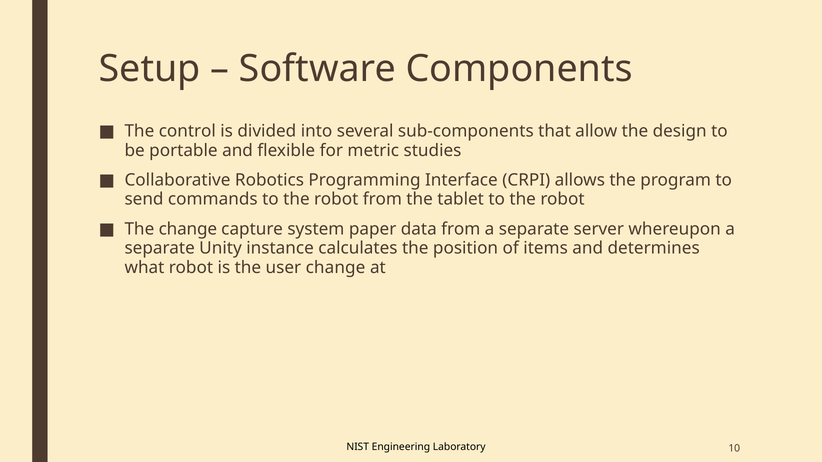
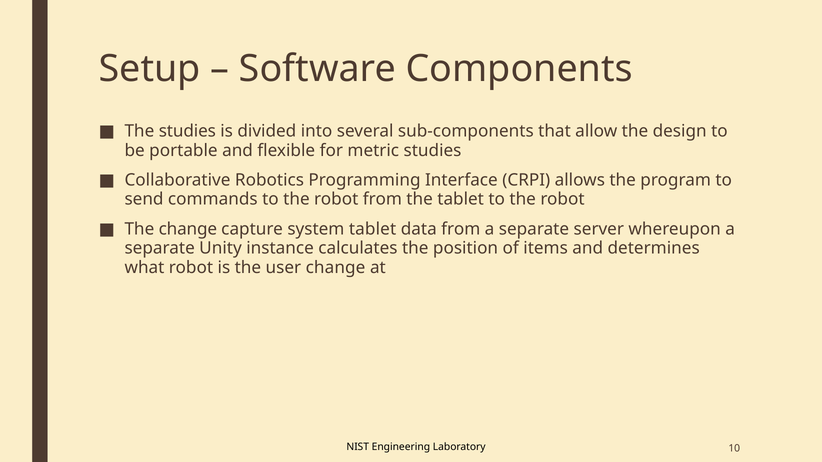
The control: control -> studies
system paper: paper -> tablet
